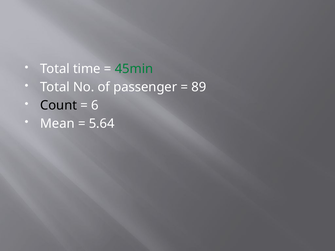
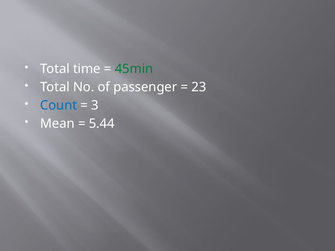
89: 89 -> 23
Count colour: black -> blue
6: 6 -> 3
5.64: 5.64 -> 5.44
